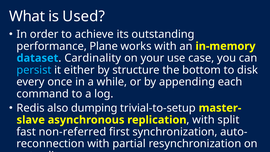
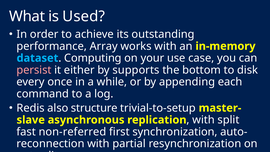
Plane: Plane -> Array
Cardinality: Cardinality -> Computing
persist colour: light blue -> pink
structure: structure -> supports
dumping: dumping -> structure
